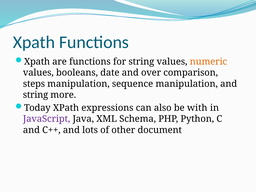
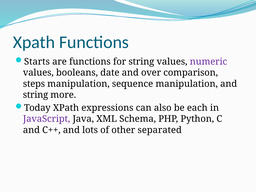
Xpath at (37, 62): Xpath -> Starts
numeric colour: orange -> purple
with: with -> each
document: document -> separated
